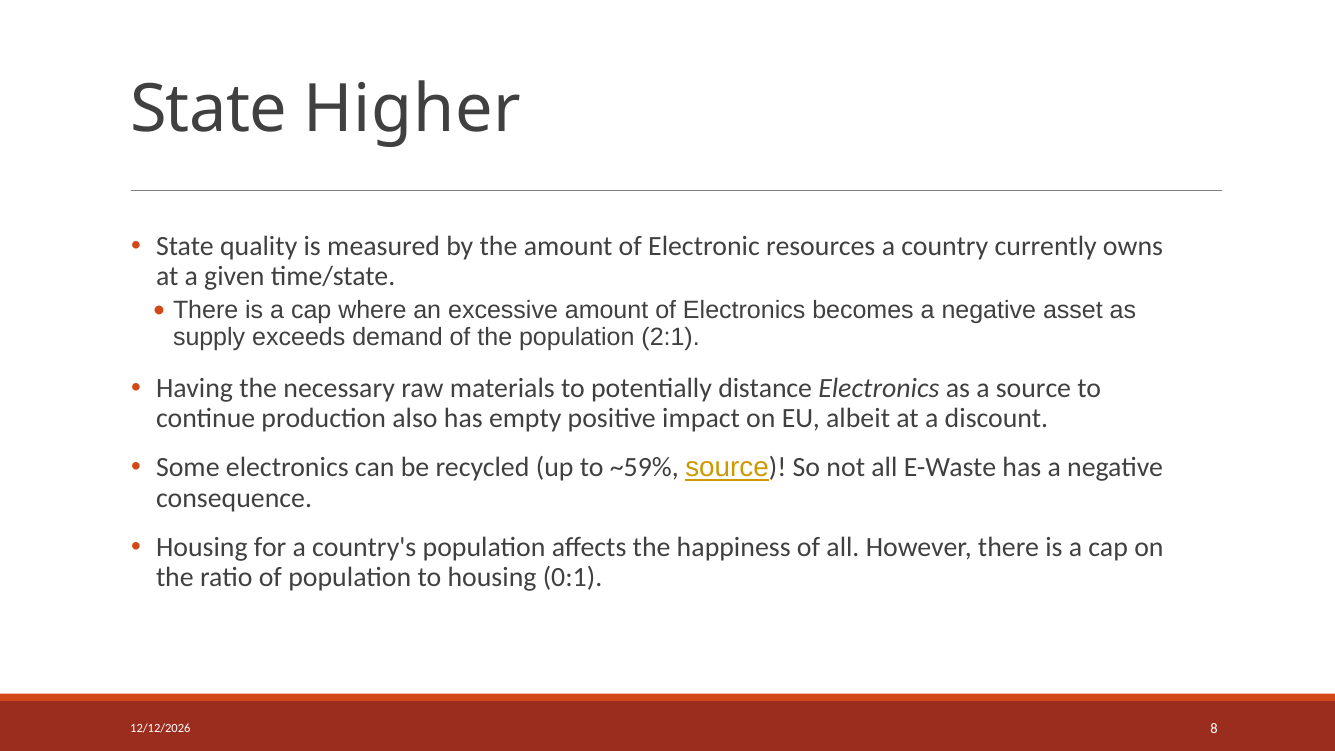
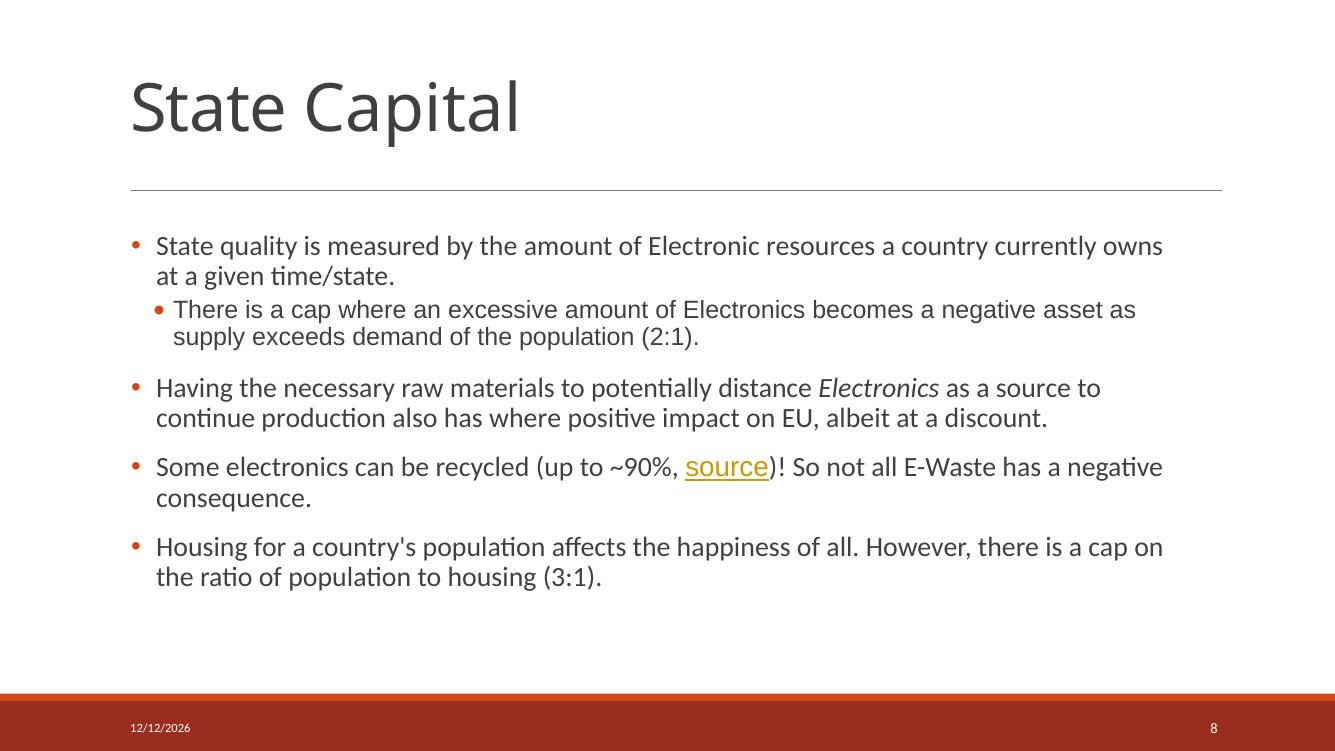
Higher: Higher -> Capital
has empty: empty -> where
~59%: ~59% -> ~90%
0:1: 0:1 -> 3:1
